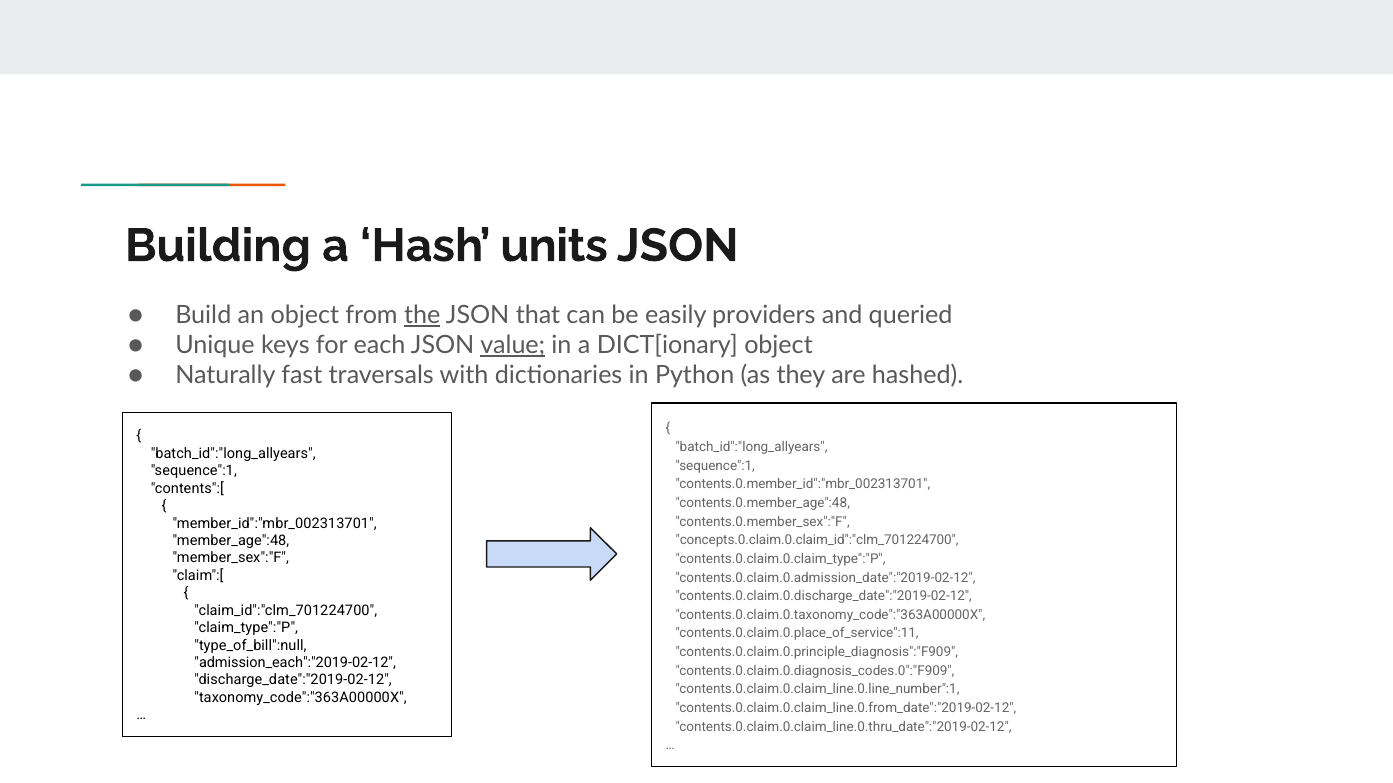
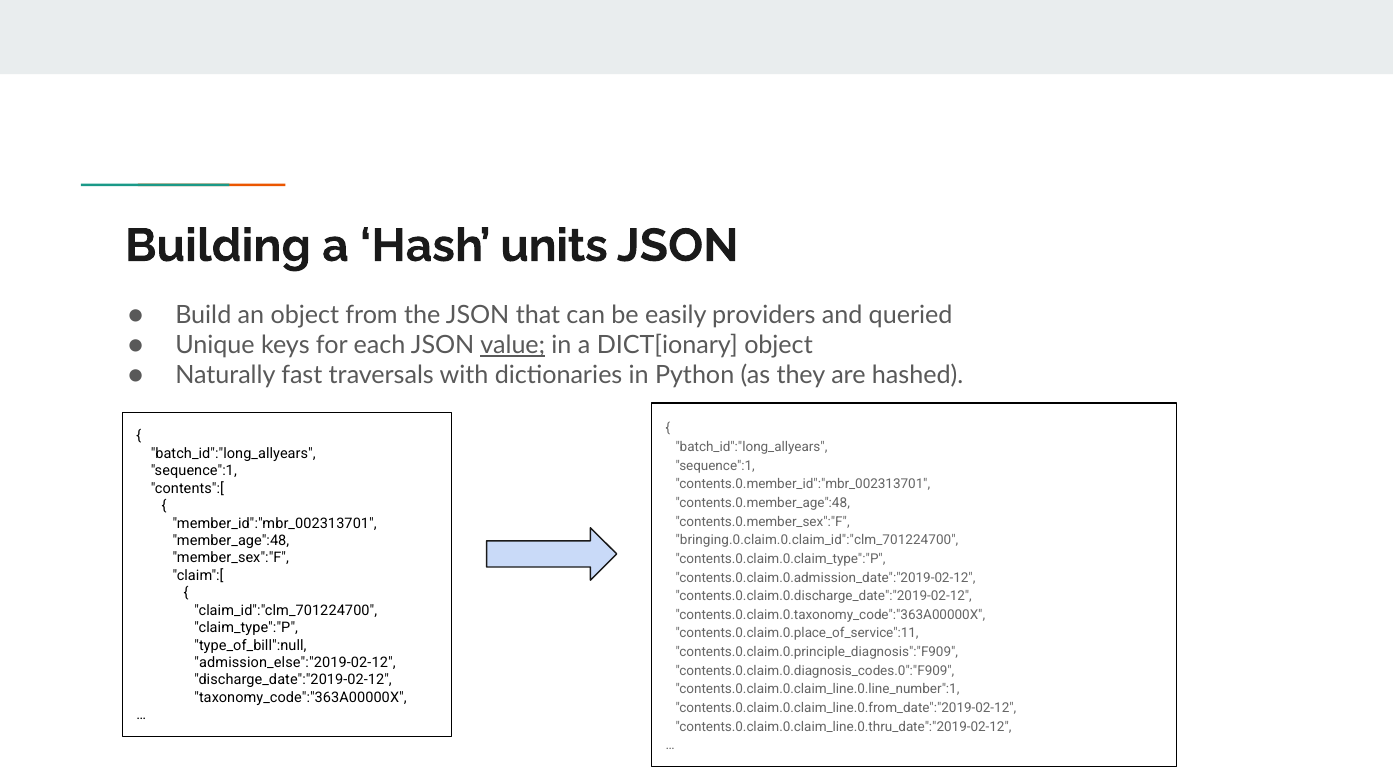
the underline: present -> none
concepts.0.claim.0.claim_id":"clm_701224700: concepts.0.claim.0.claim_id":"clm_701224700 -> bringing.0.claim.0.claim_id":"clm_701224700
admission_each":"2019-02-12: admission_each":"2019-02-12 -> admission_else":"2019-02-12
